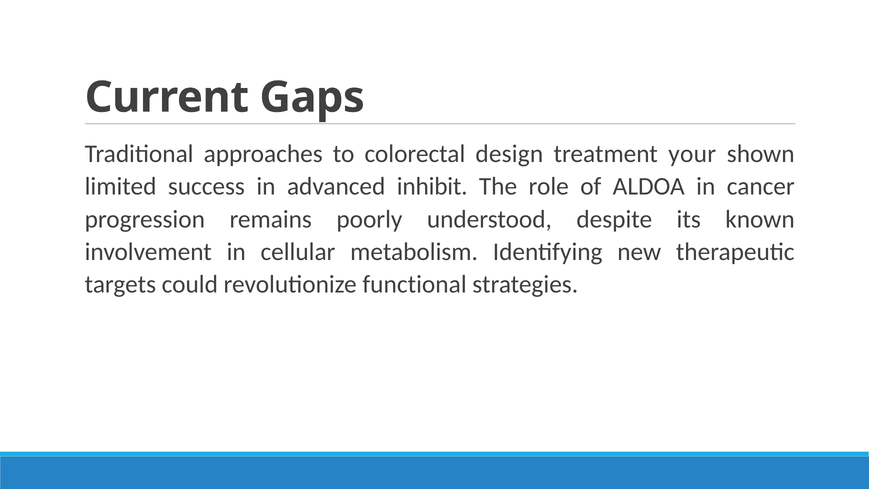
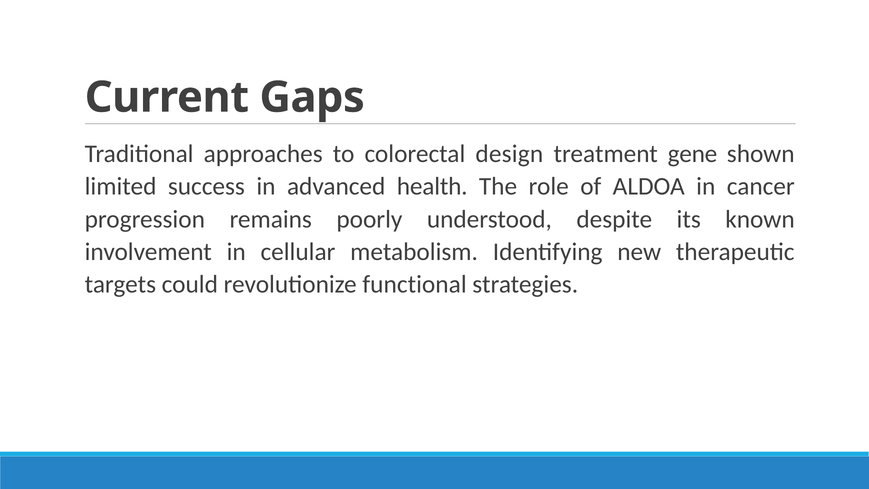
your: your -> gene
inhibit: inhibit -> health
